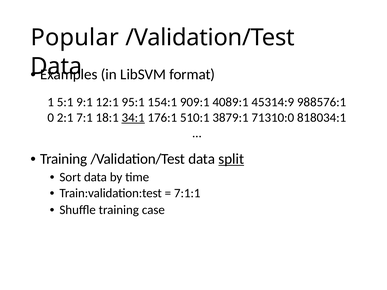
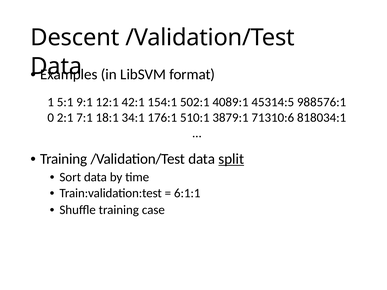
Popular: Popular -> Descent
95:1: 95:1 -> 42:1
909:1: 909:1 -> 502:1
45314:9: 45314:9 -> 45314:5
34:1 underline: present -> none
71310:0: 71310:0 -> 71310:6
7:1:1: 7:1:1 -> 6:1:1
